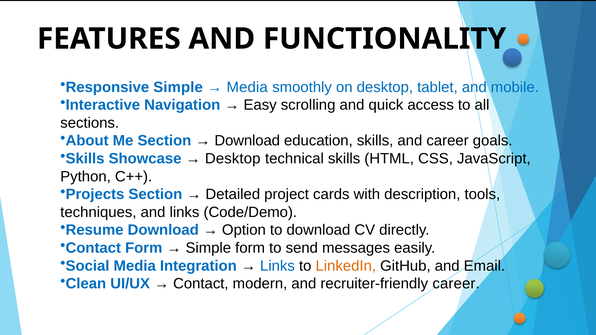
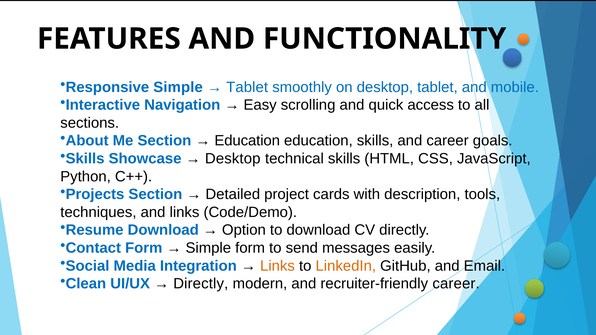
Media at (247, 87): Media -> Tablet
Download at (247, 141): Download -> Education
Links at (277, 266) colour: blue -> orange
Contact at (201, 284): Contact -> Directly
